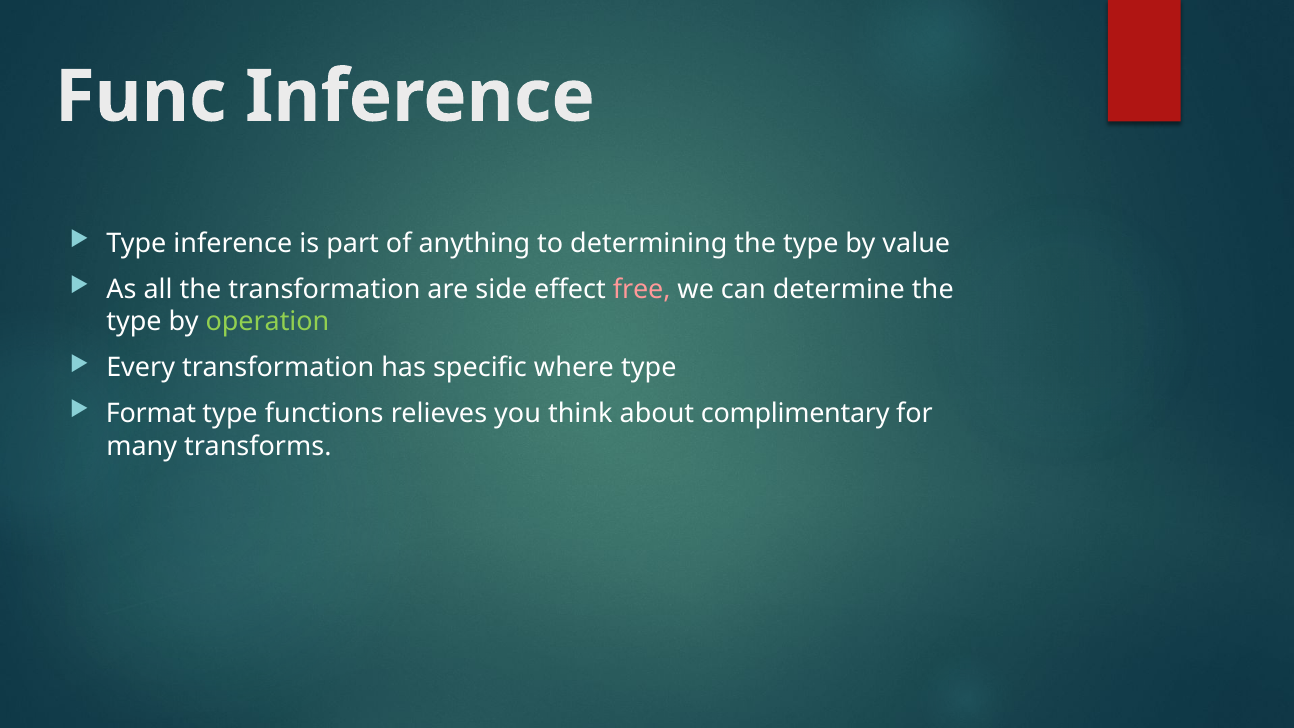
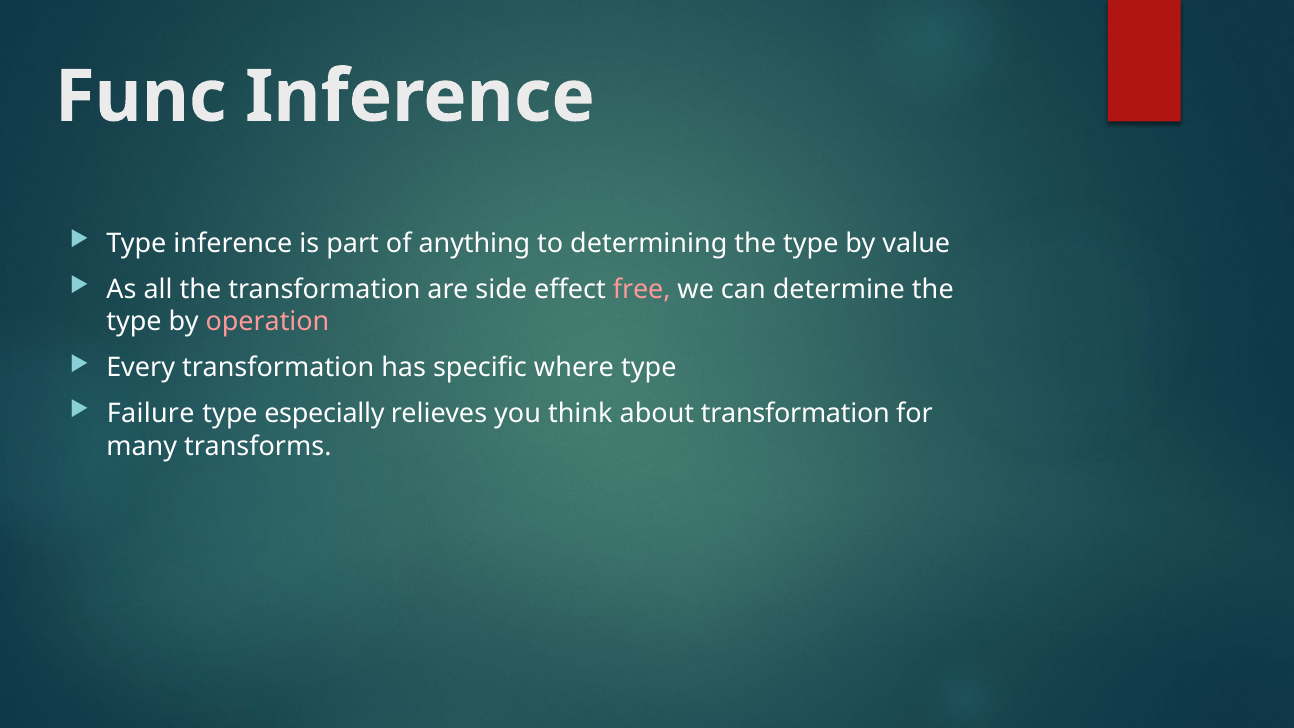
operation colour: light green -> pink
Format: Format -> Failure
functions: functions -> especially
about complimentary: complimentary -> transformation
